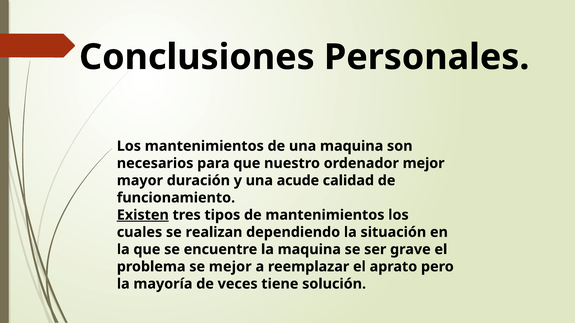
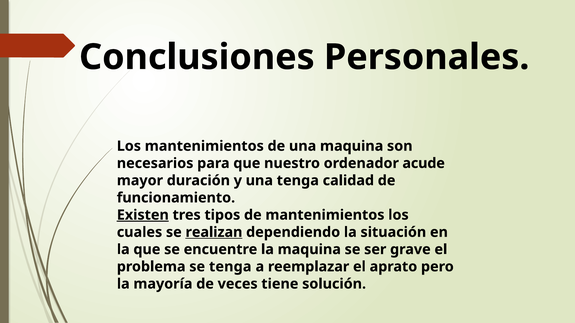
ordenador mejor: mejor -> acude
una acude: acude -> tenga
realizan underline: none -> present
se mejor: mejor -> tenga
